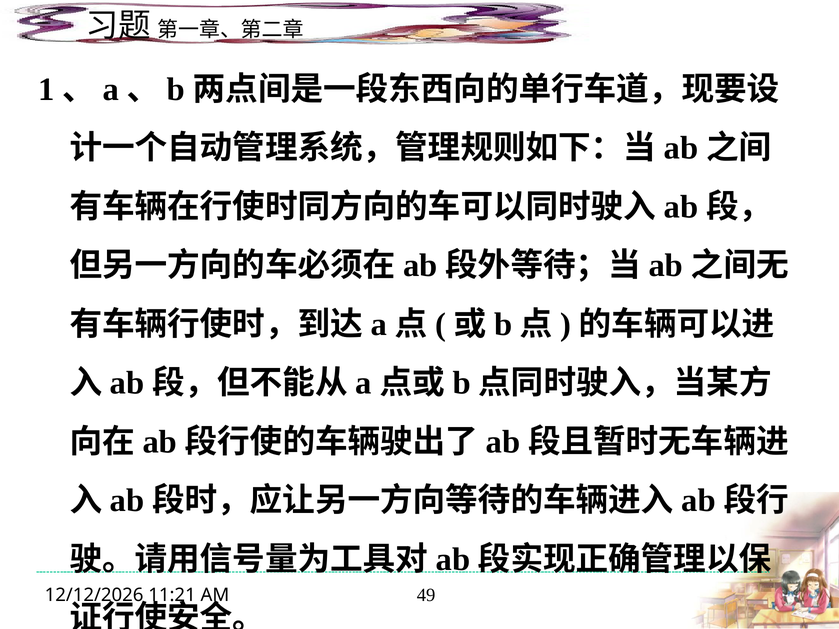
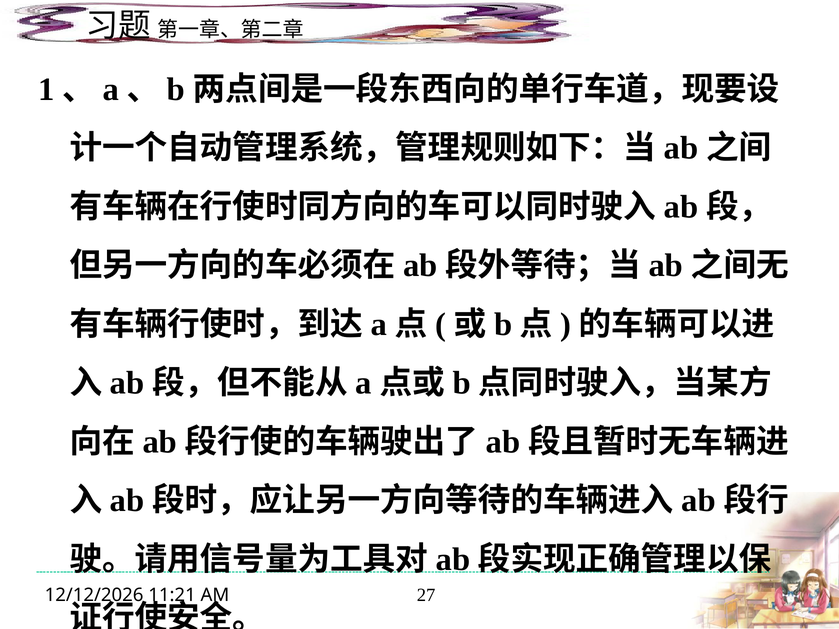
49: 49 -> 27
